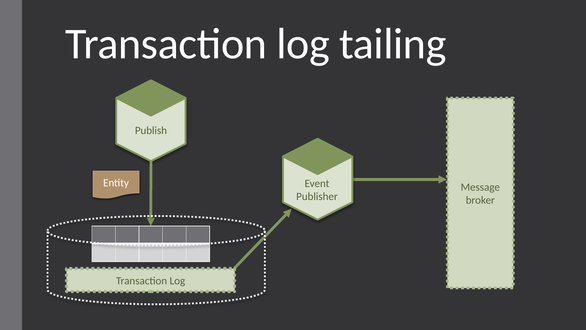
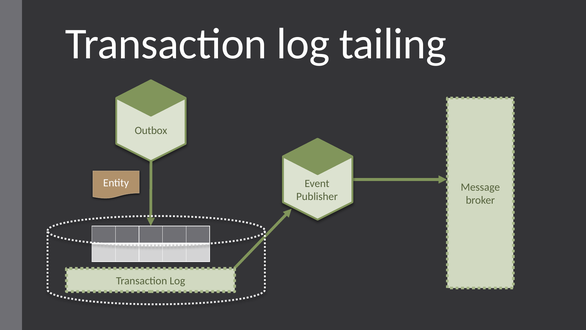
Publish: Publish -> Outbox
